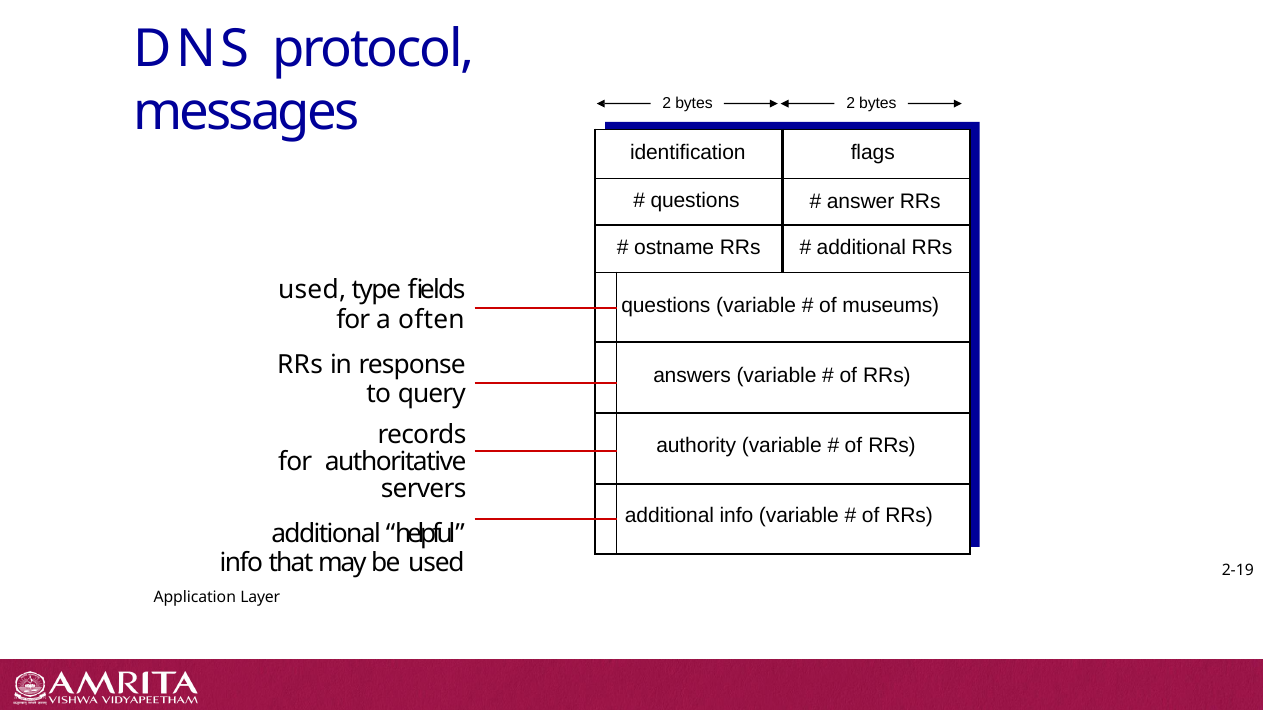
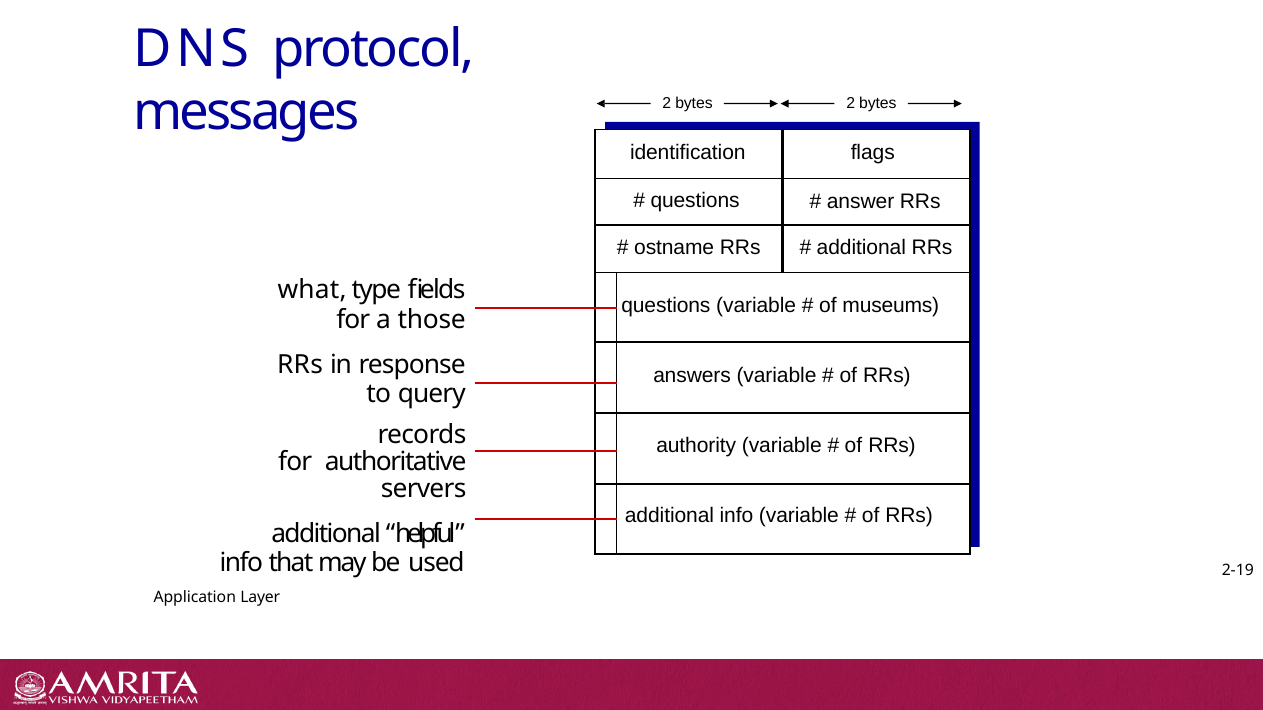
used at (312, 290): used -> what
often: often -> those
